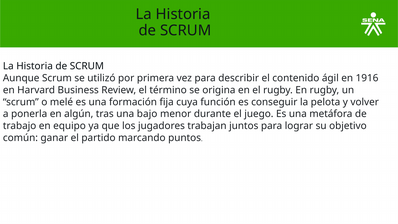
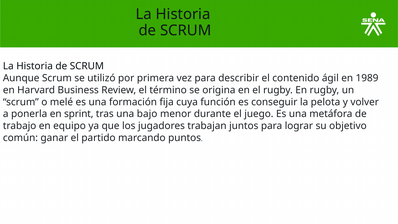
1916: 1916 -> 1989
algún: algún -> sprint
